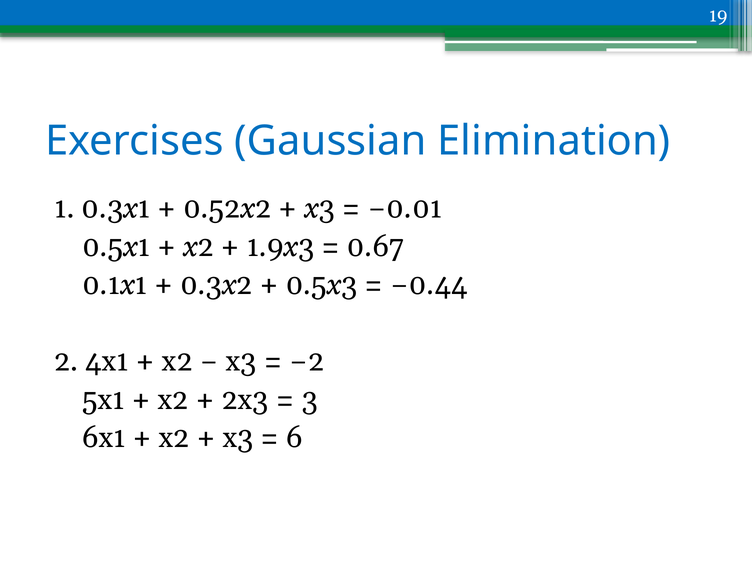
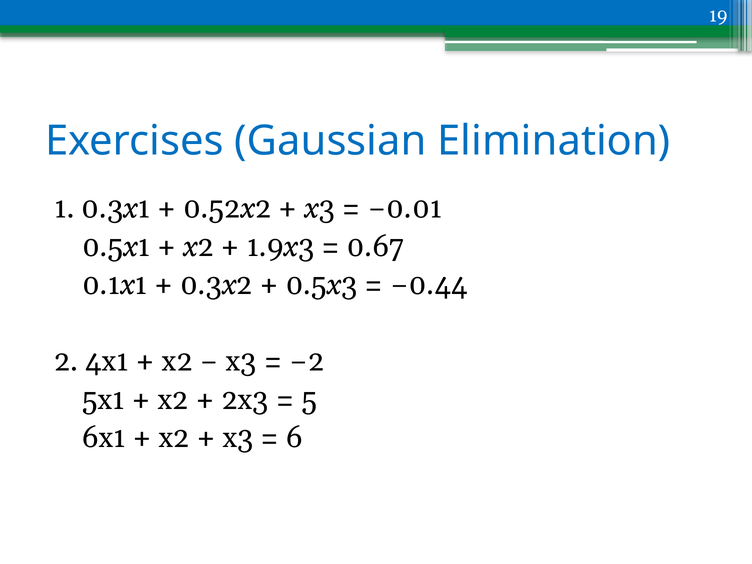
3: 3 -> 5
